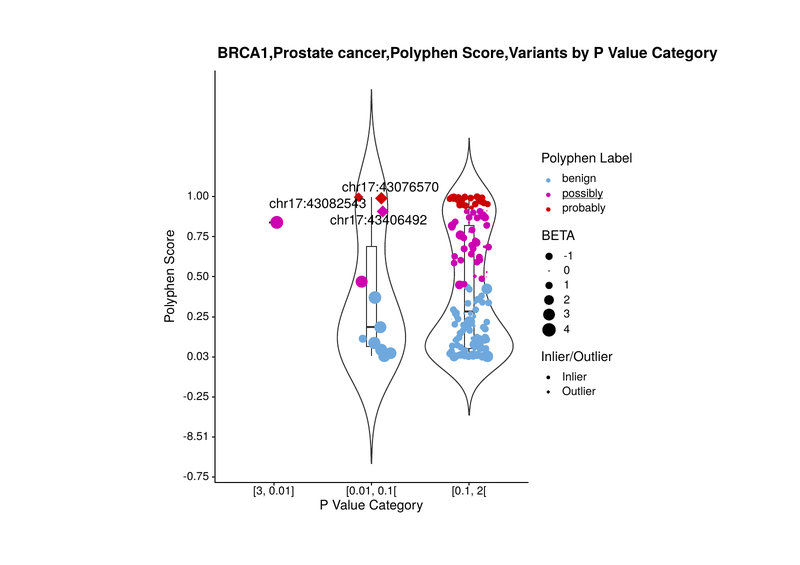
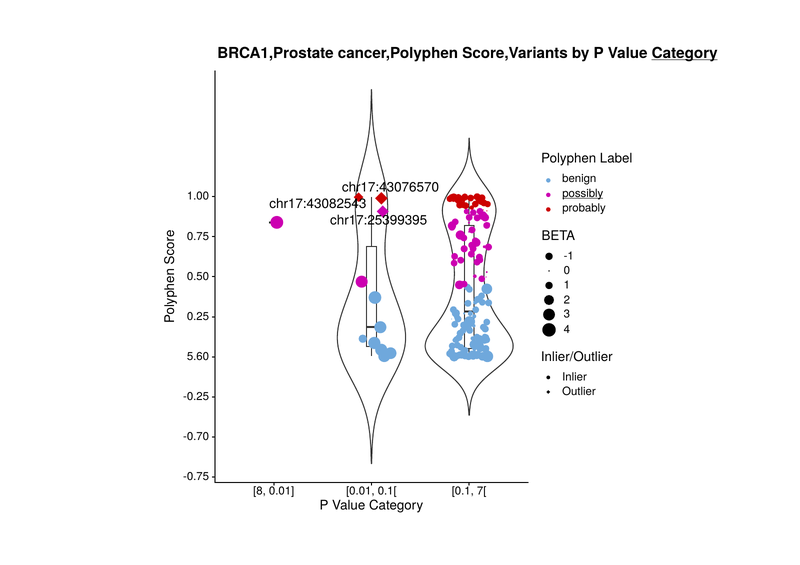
Category at (685, 53) underline: none -> present
chr17:43406492: chr17:43406492 -> chr17:25399395
0.03: 0.03 -> 5.60
-8.51: -8.51 -> -0.70
3 at (260, 492): 3 -> 8
2[: 2[ -> 7[
